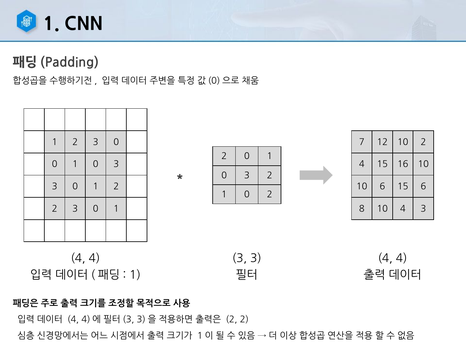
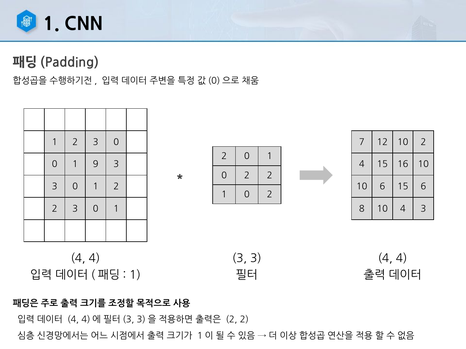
0 at (96, 165): 0 -> 9
3 at (247, 176): 3 -> 2
